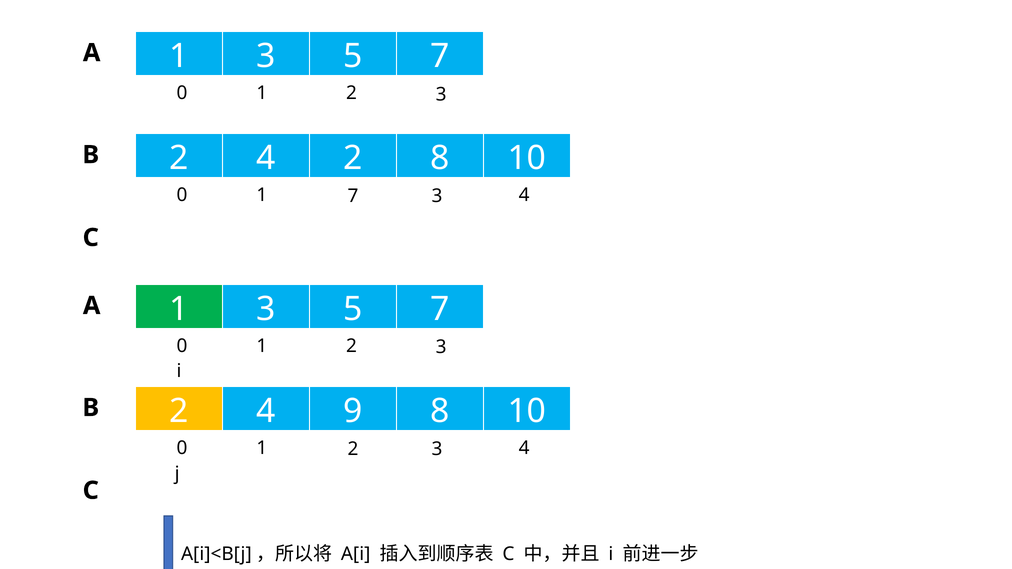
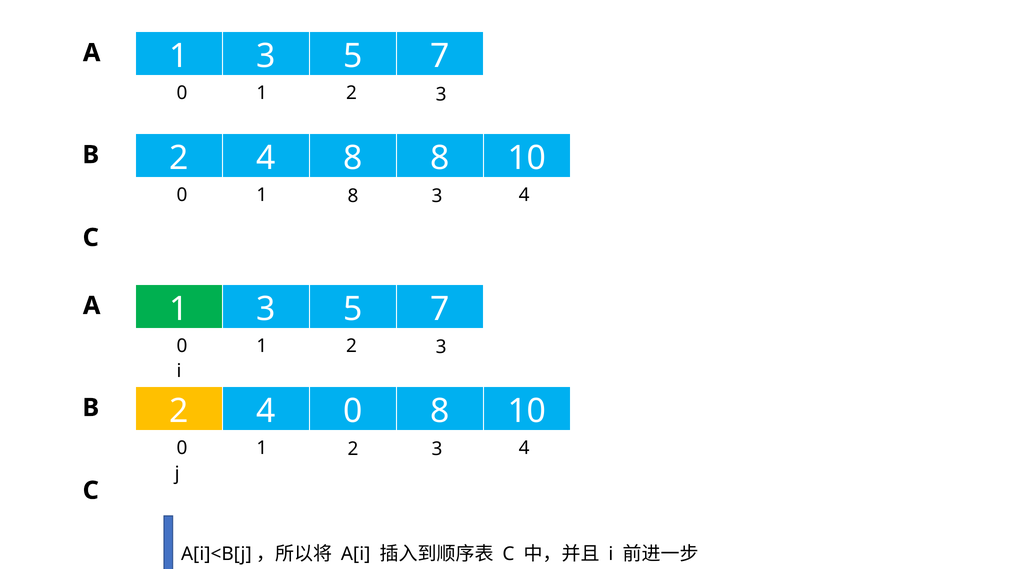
4 2: 2 -> 8
1 7: 7 -> 8
4 9: 9 -> 0
